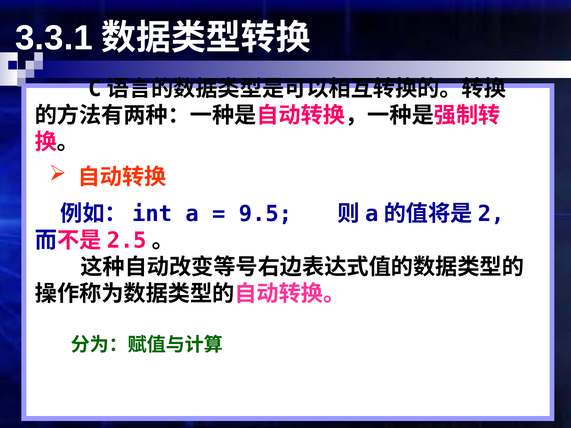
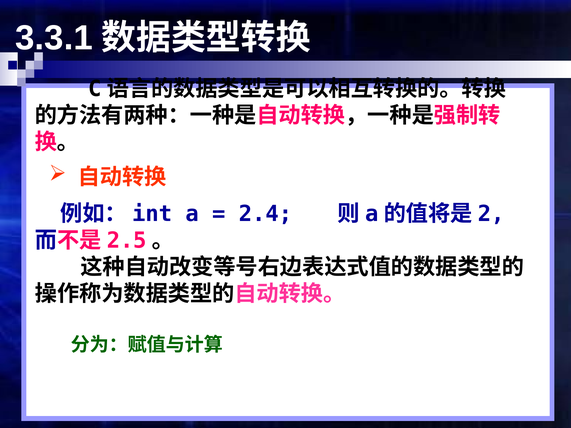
9.5: 9.5 -> 2.4
